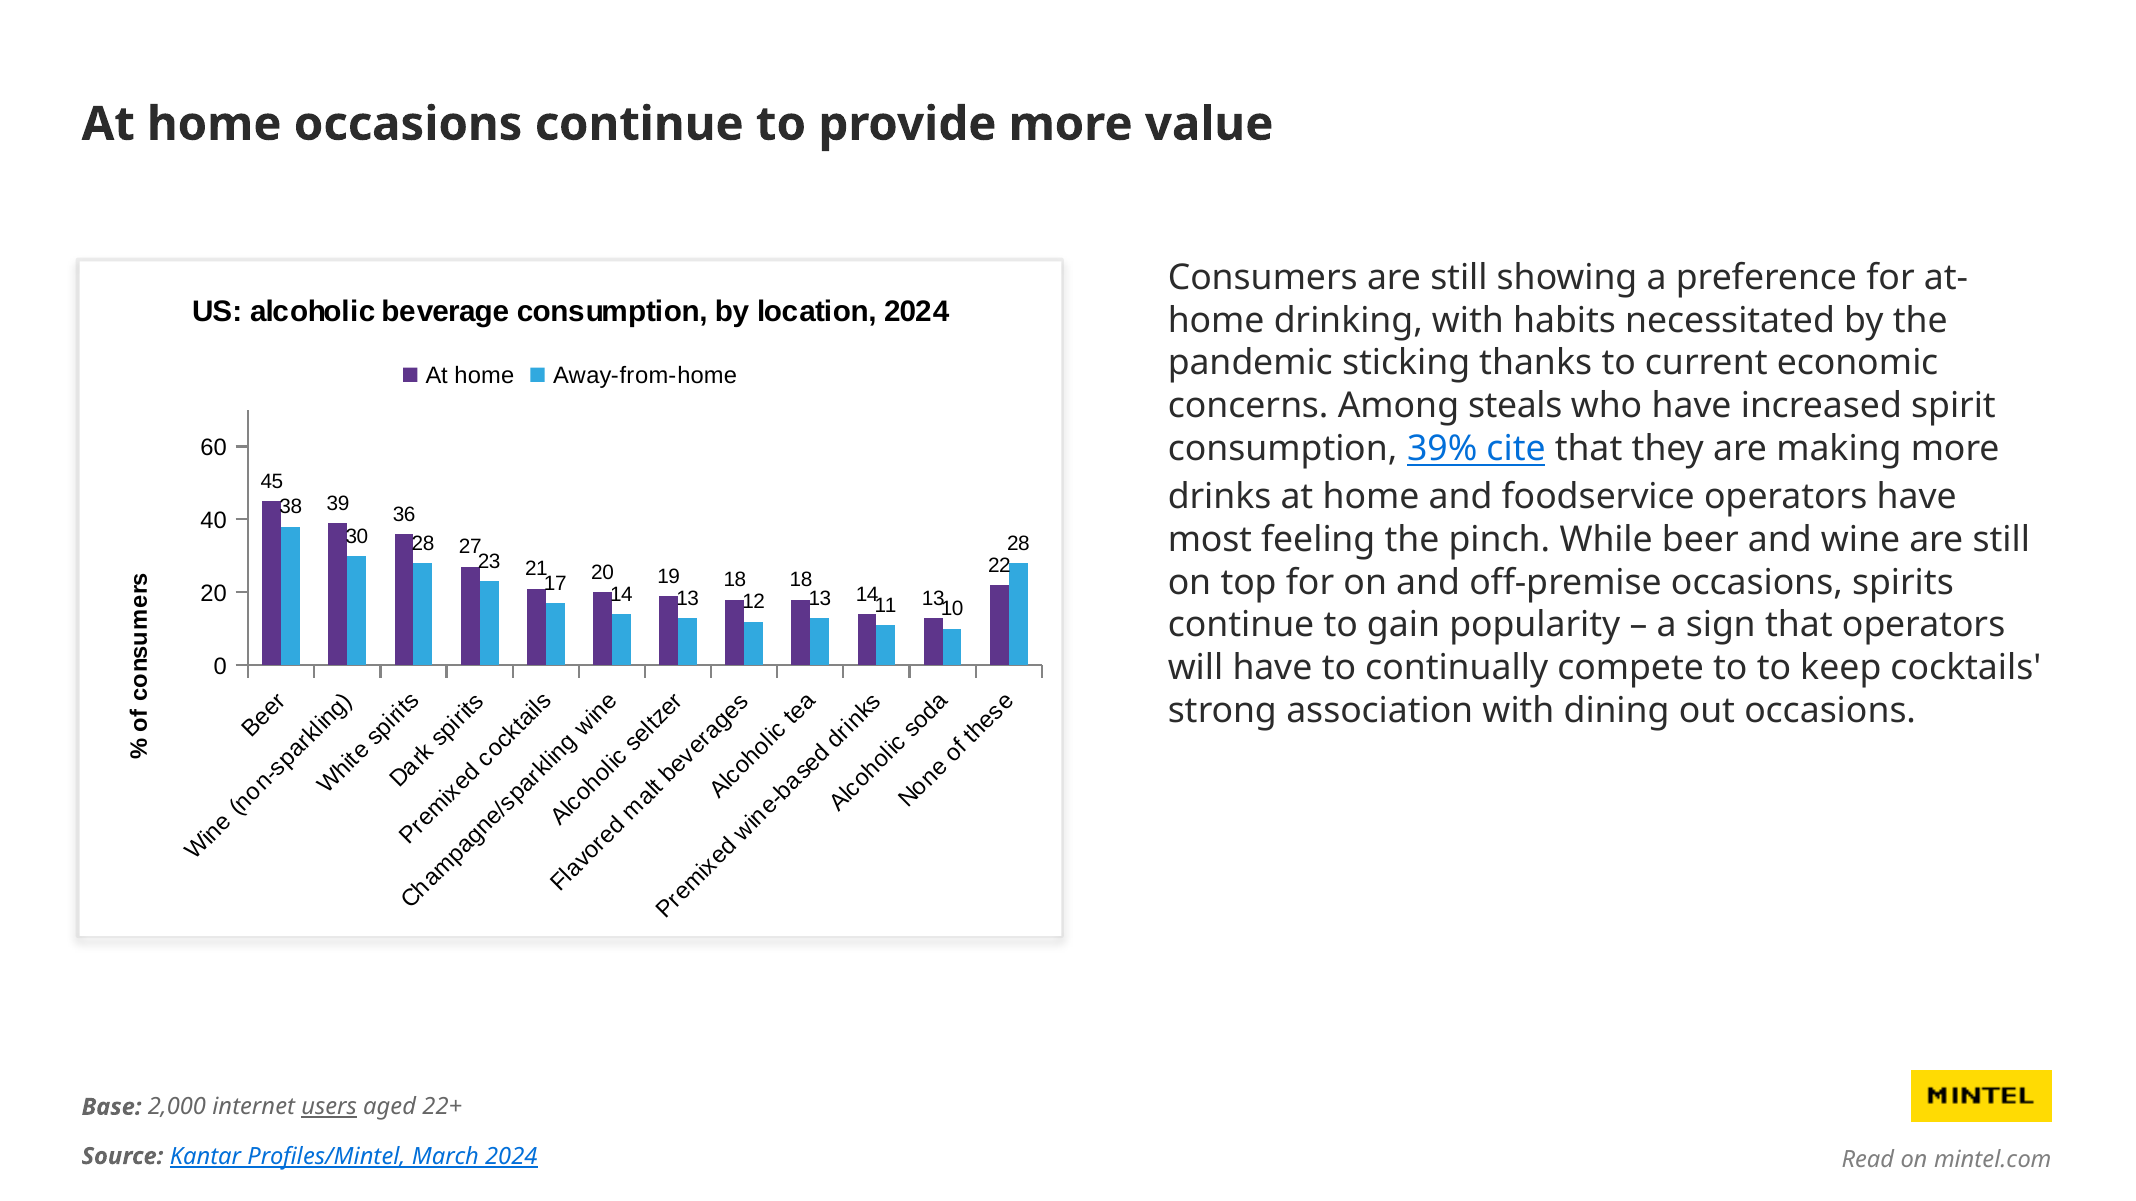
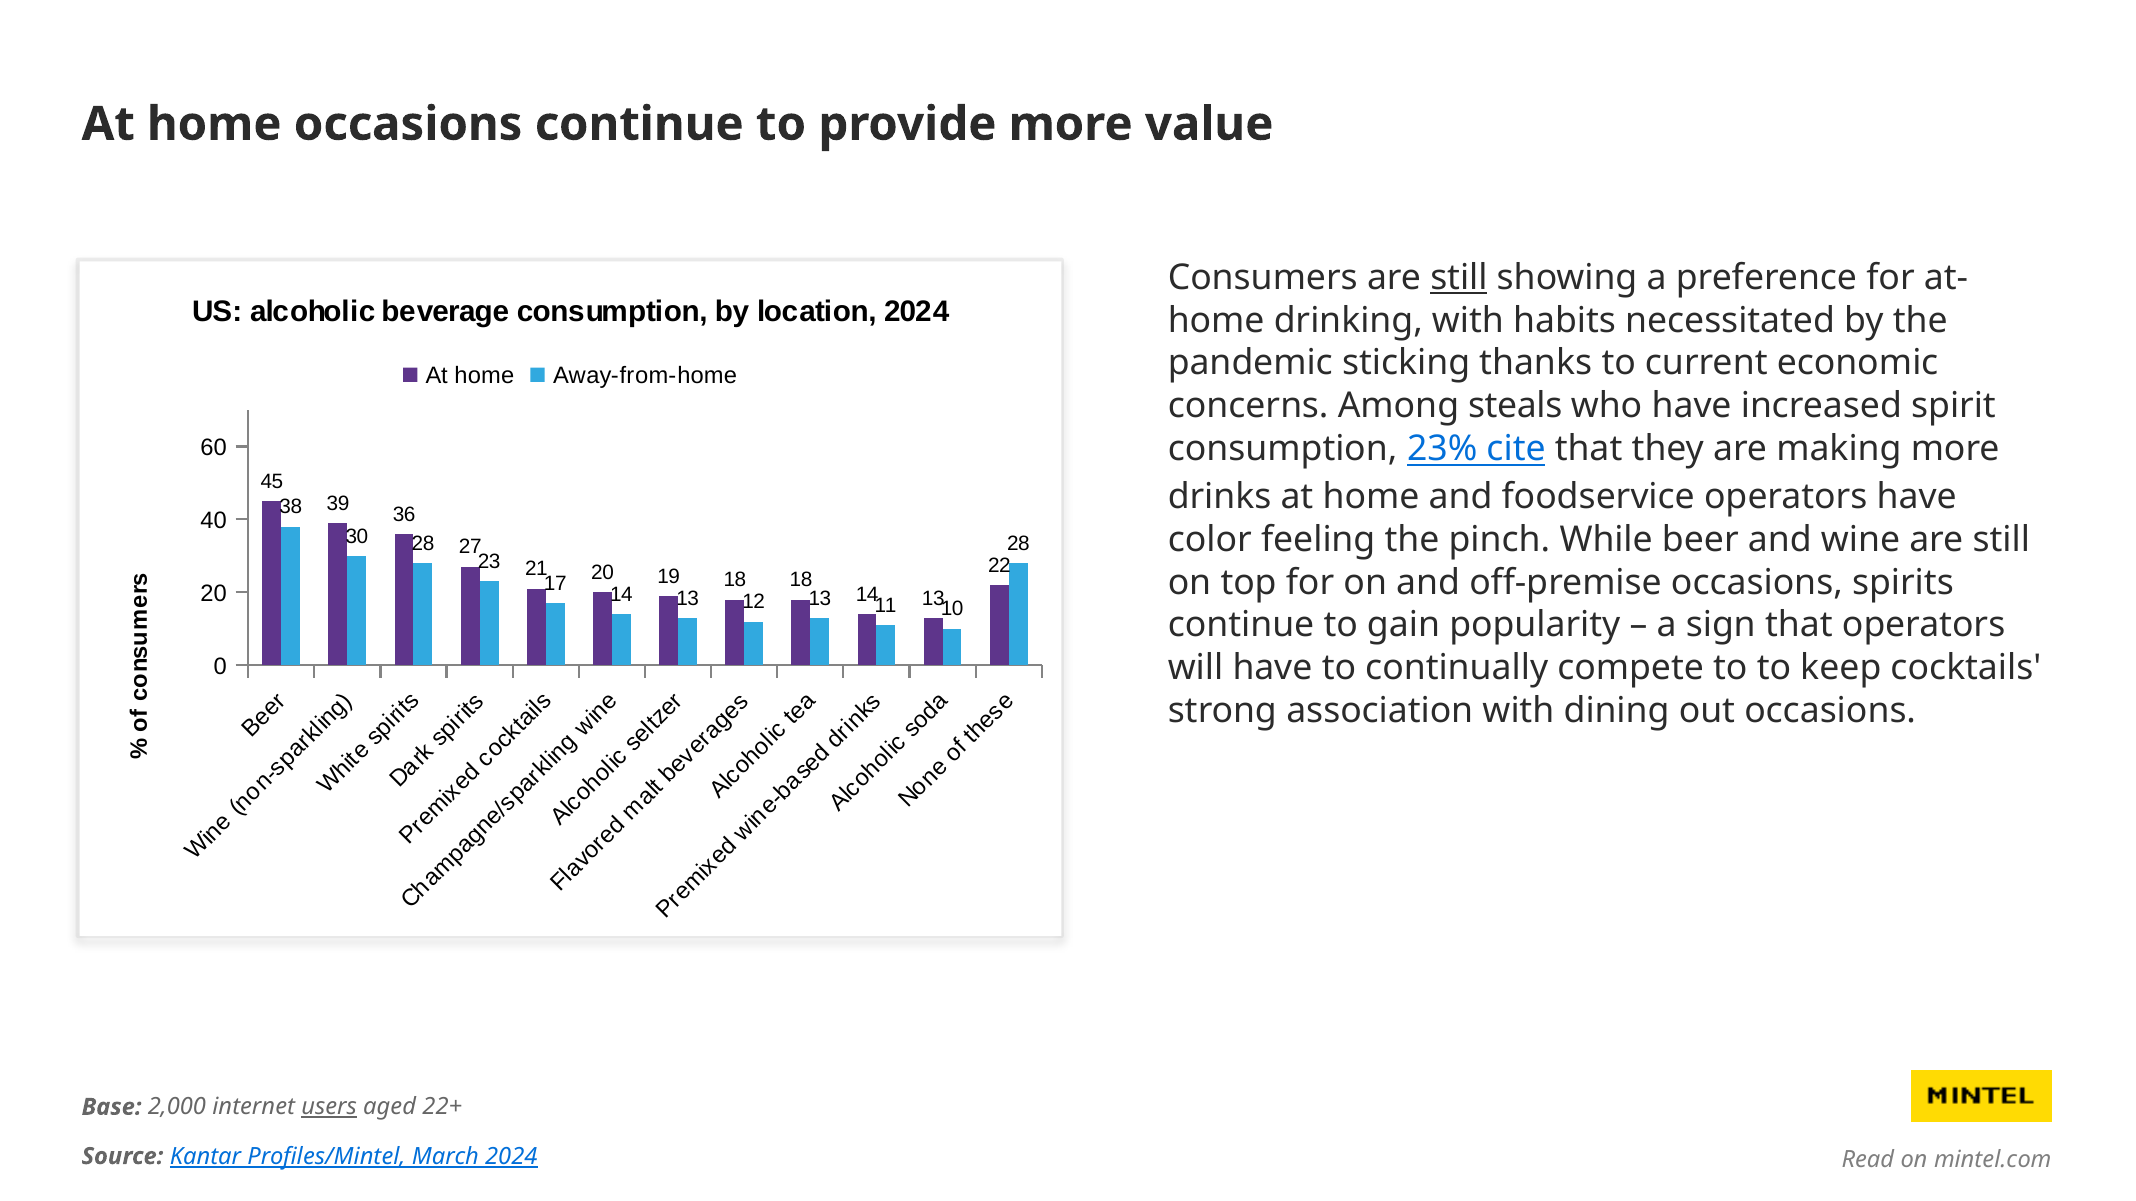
still at (1459, 278) underline: none -> present
39%: 39% -> 23%
most: most -> color
